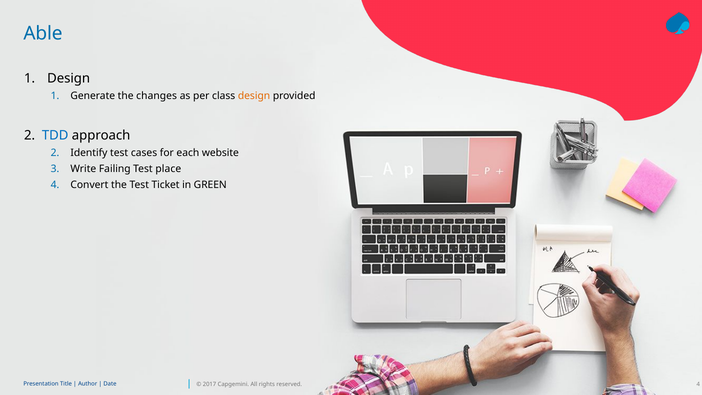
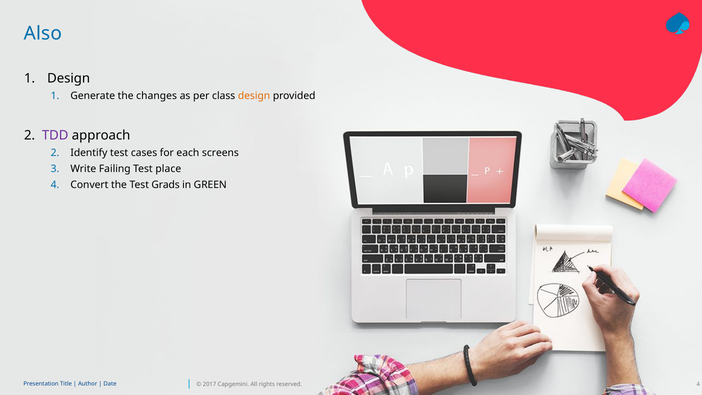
Able: Able -> Also
TDD colour: blue -> purple
website: website -> screens
Ticket: Ticket -> Grads
